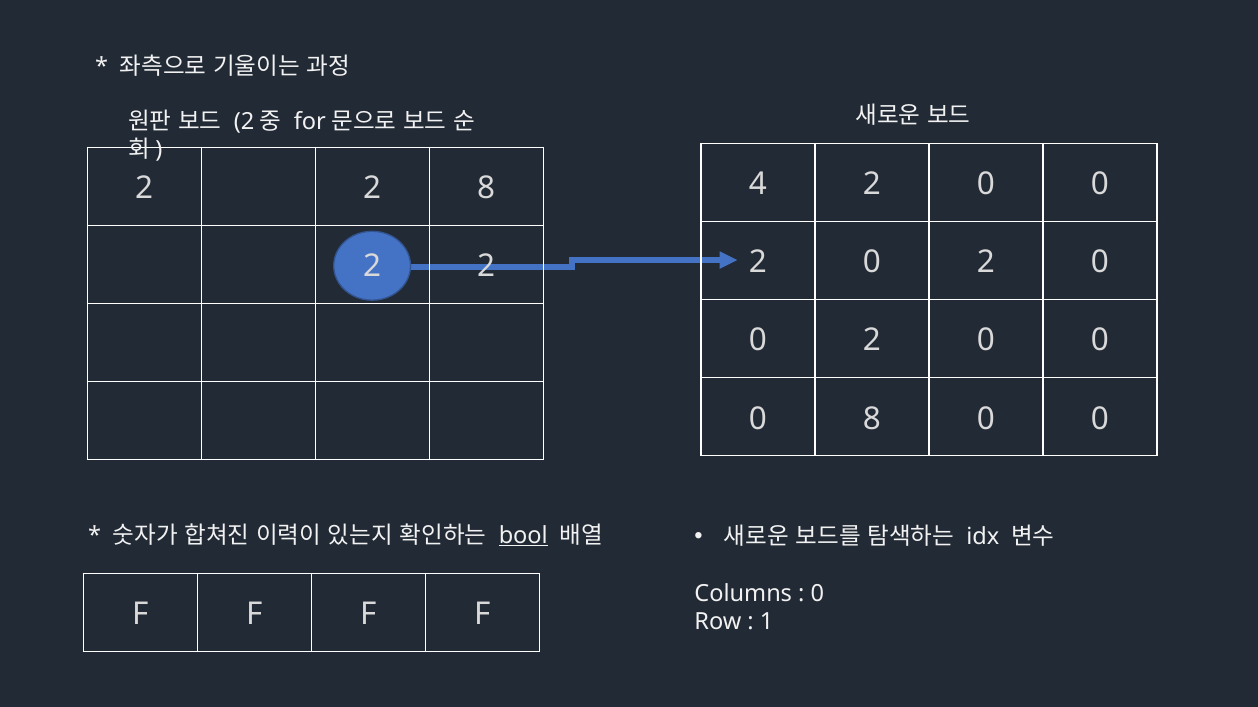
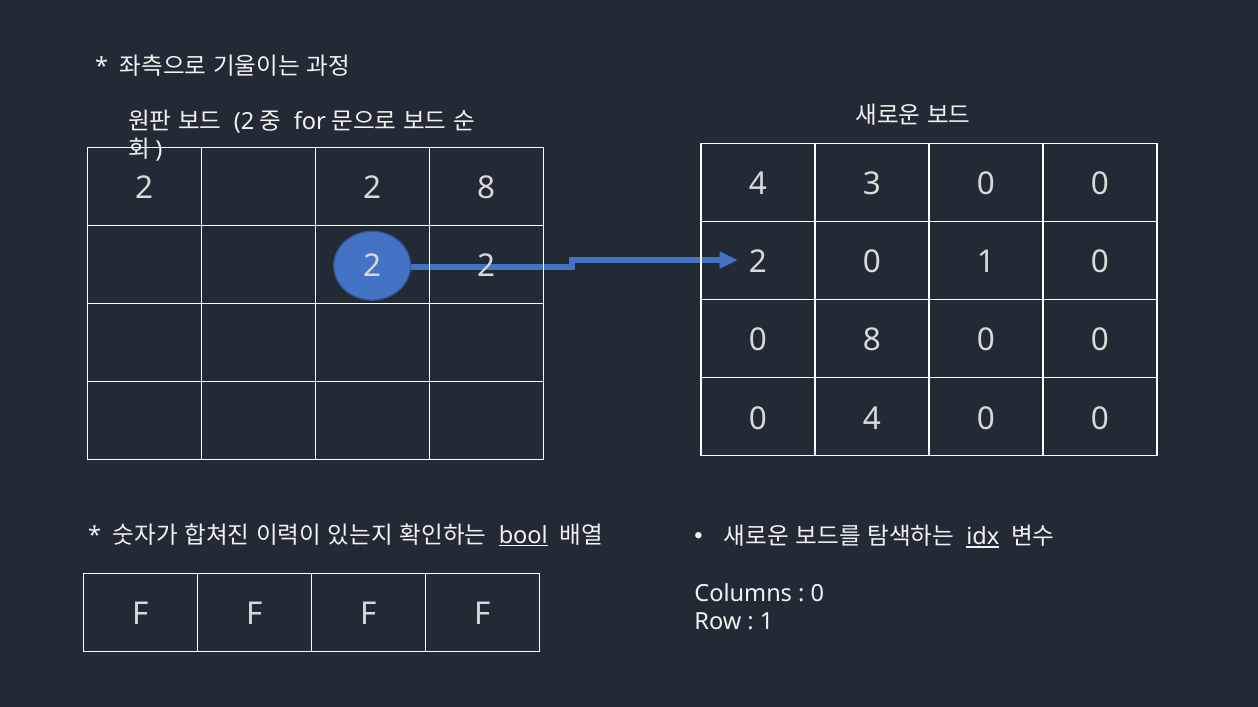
4 2: 2 -> 3
2 0 2: 2 -> 1
2 at (872, 341): 2 -> 8
0 8: 8 -> 4
idx underline: none -> present
